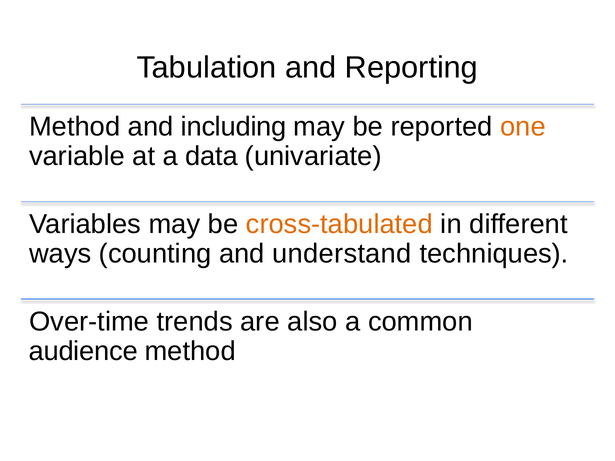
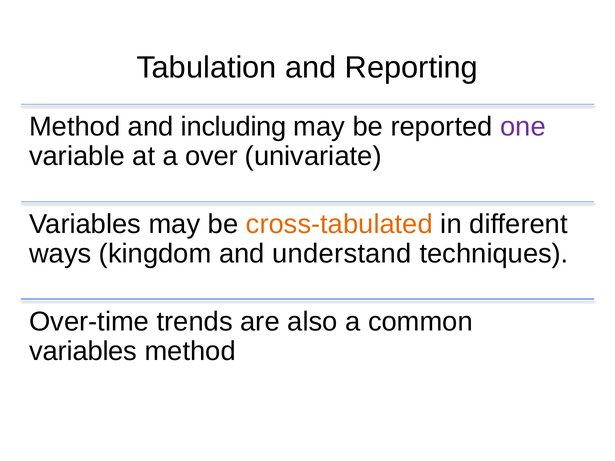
one colour: orange -> purple
data: data -> over
counting: counting -> kingdom
audience at (83, 352): audience -> variables
